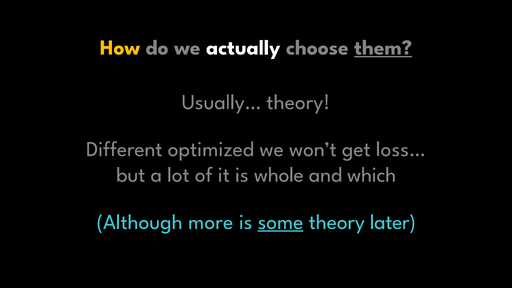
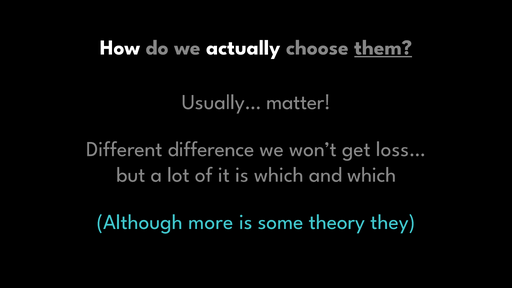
How colour: yellow -> white
Usually… theory: theory -> matter
optimized: optimized -> difference
is whole: whole -> which
some underline: present -> none
later: later -> they
